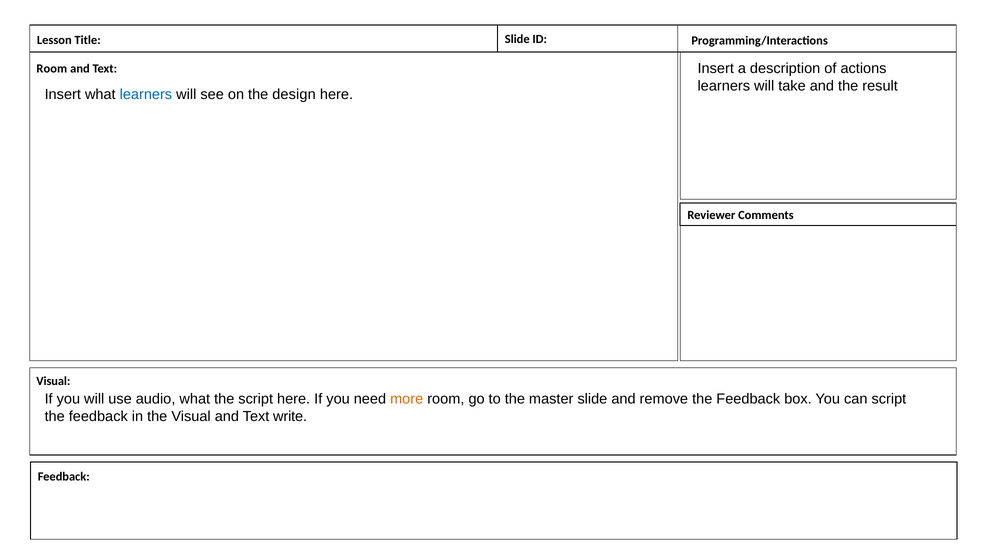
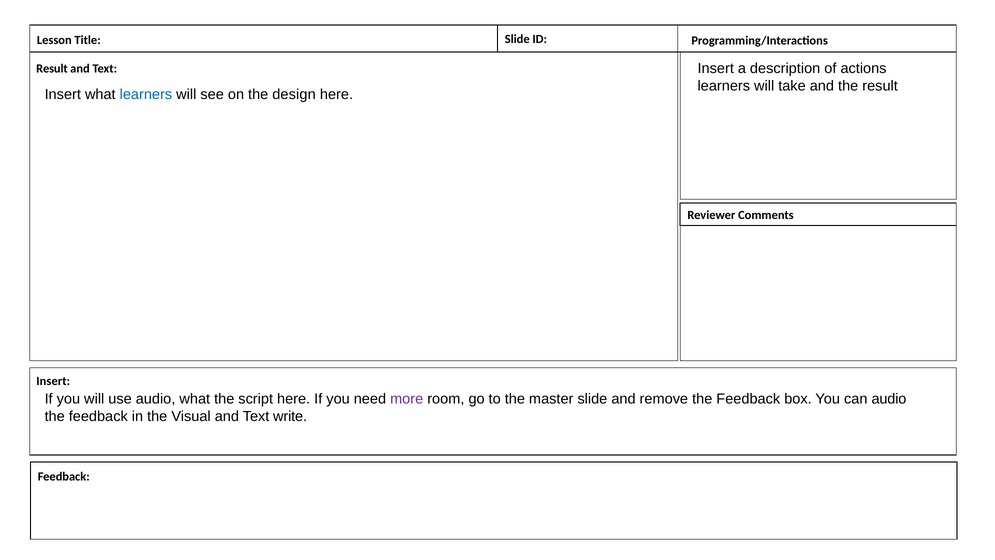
Room at (52, 69): Room -> Result
Visual at (53, 381): Visual -> Insert
more colour: orange -> purple
can script: script -> audio
